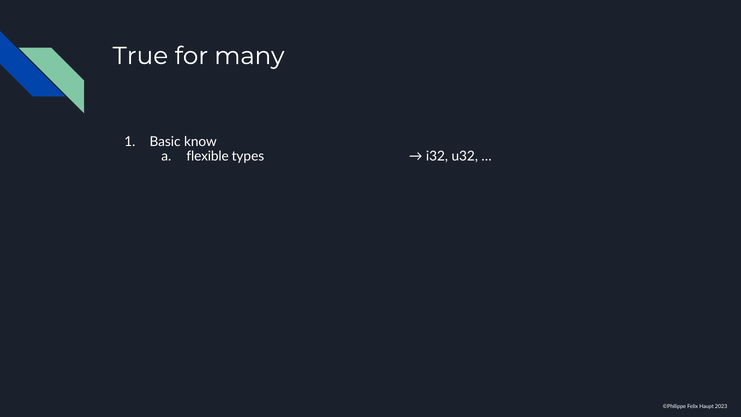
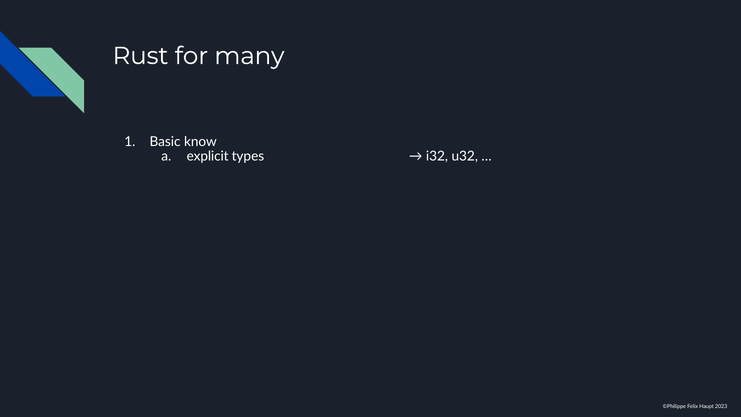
True: True -> Rust
flexible: flexible -> explicit
